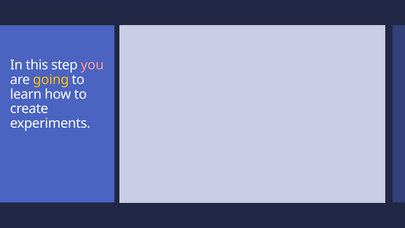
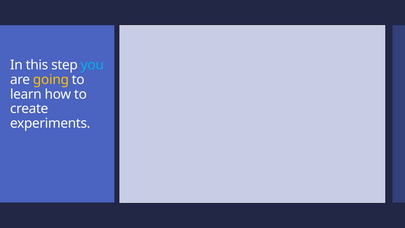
you colour: pink -> light blue
